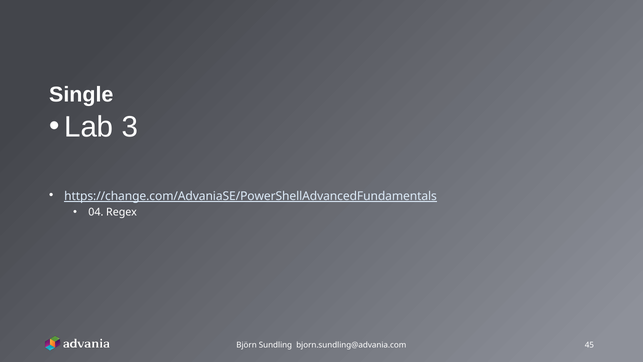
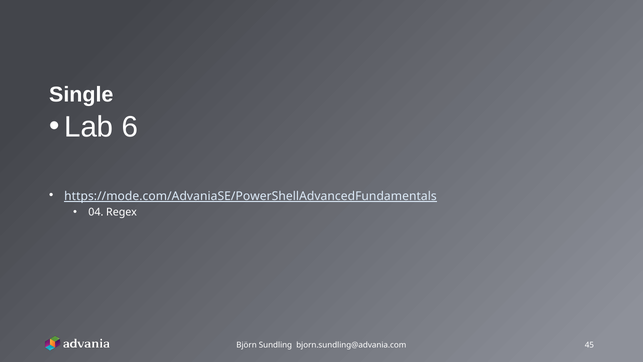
3: 3 -> 6
https://change.com/AdvaniaSE/PowerShellAdvancedFundamentals: https://change.com/AdvaniaSE/PowerShellAdvancedFundamentals -> https://mode.com/AdvaniaSE/PowerShellAdvancedFundamentals
